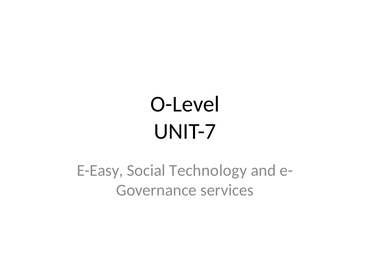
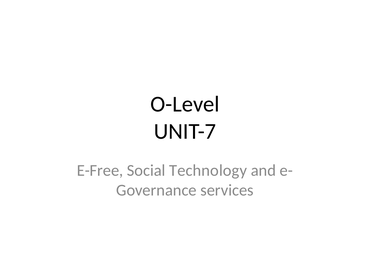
E-Easy: E-Easy -> E-Free
